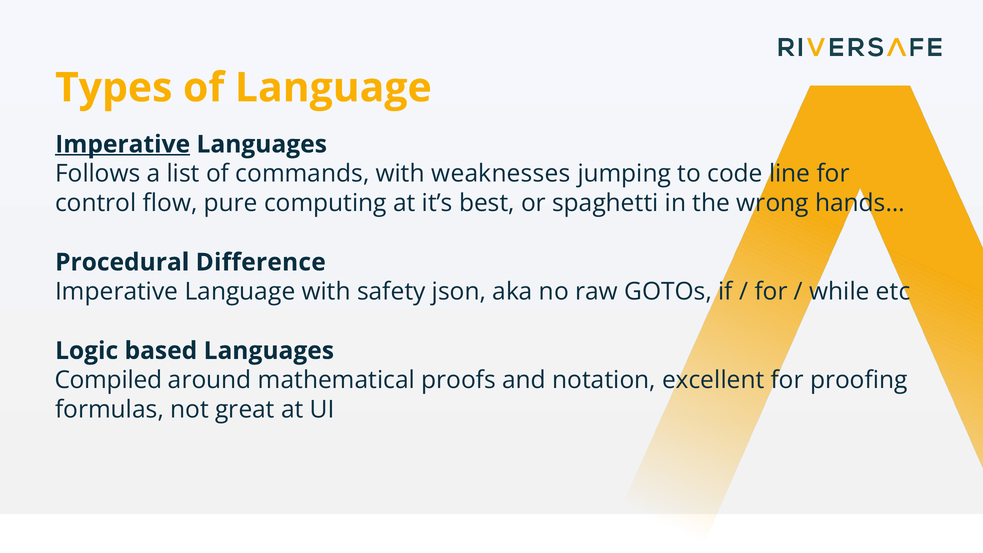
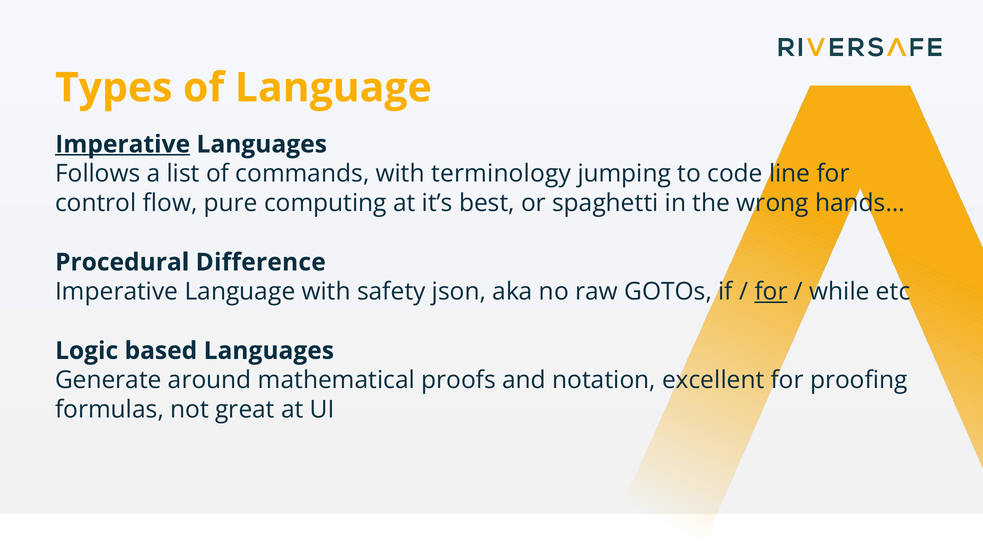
weaknesses: weaknesses -> terminology
for at (771, 292) underline: none -> present
Compiled: Compiled -> Generate
